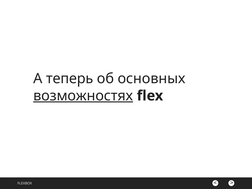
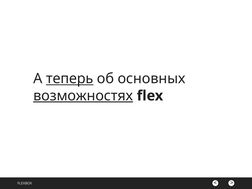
теперь underline: none -> present
